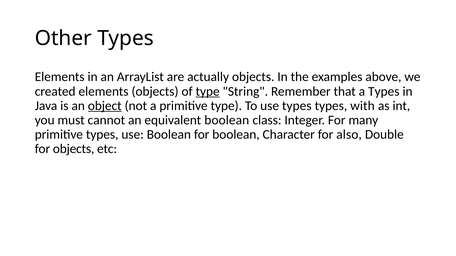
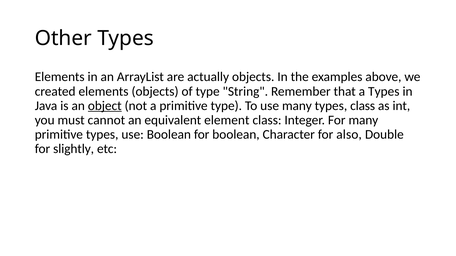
type at (208, 91) underline: present -> none
use types: types -> many
types with: with -> class
equivalent boolean: boolean -> element
for objects: objects -> slightly
